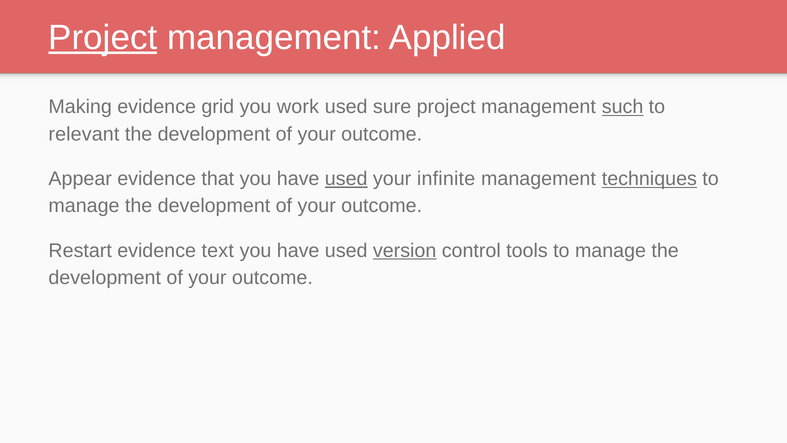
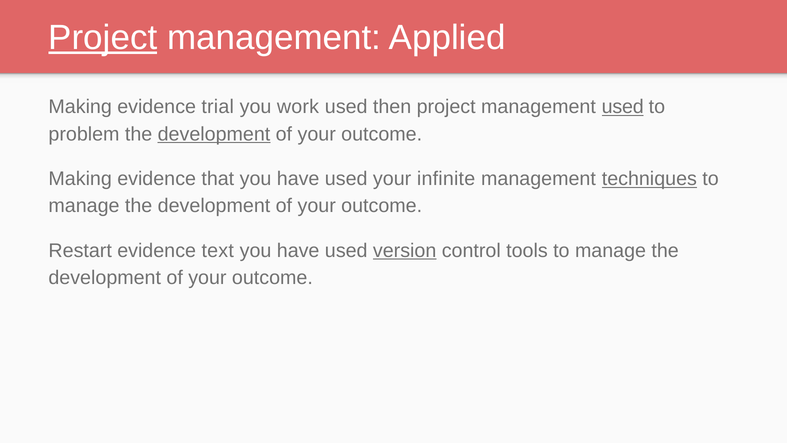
grid: grid -> trial
sure: sure -> then
management such: such -> used
relevant: relevant -> problem
development at (214, 134) underline: none -> present
Appear at (80, 179): Appear -> Making
used at (346, 179) underline: present -> none
